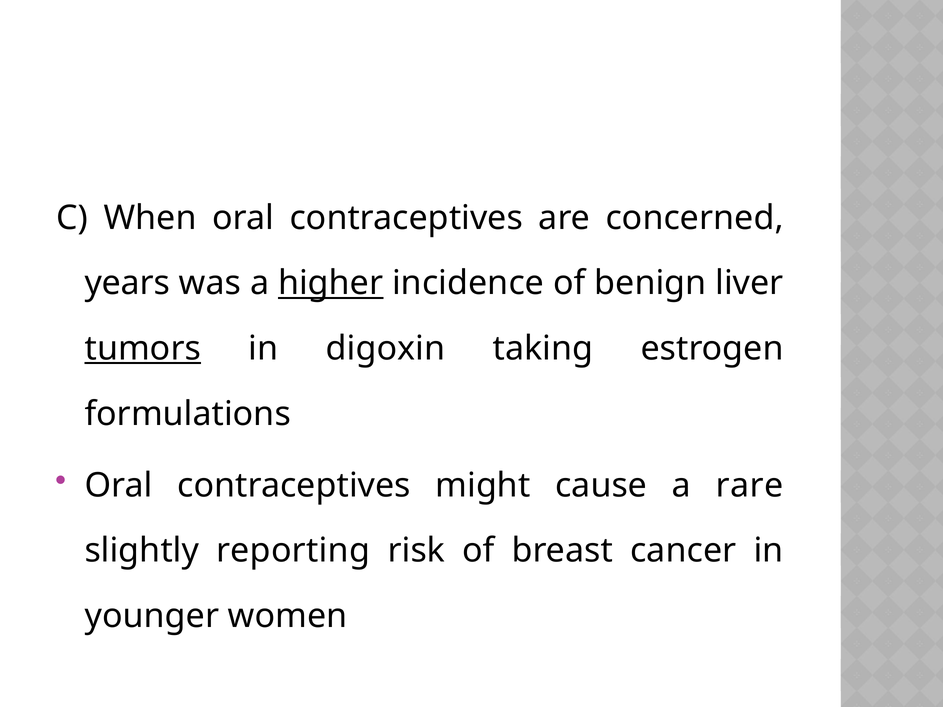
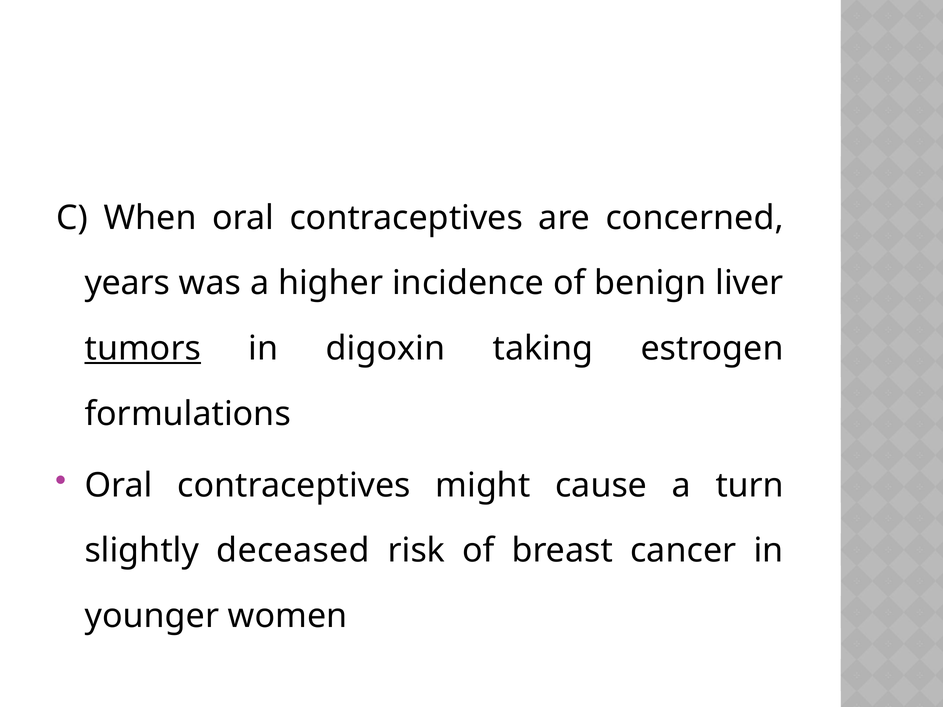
higher underline: present -> none
rare: rare -> turn
reporting: reporting -> deceased
